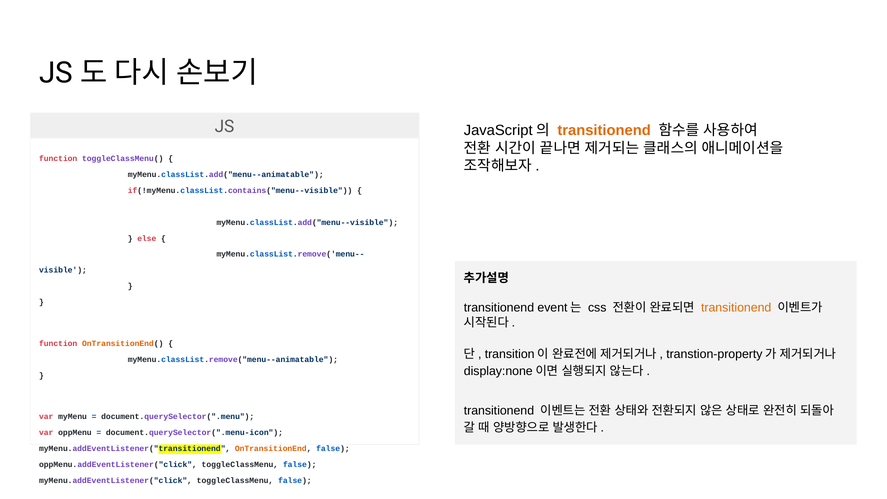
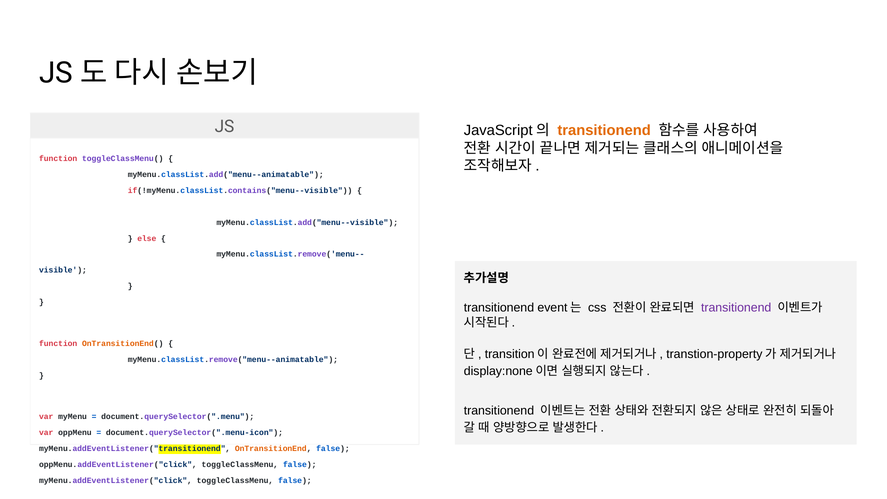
transitionend at (736, 308) colour: orange -> purple
